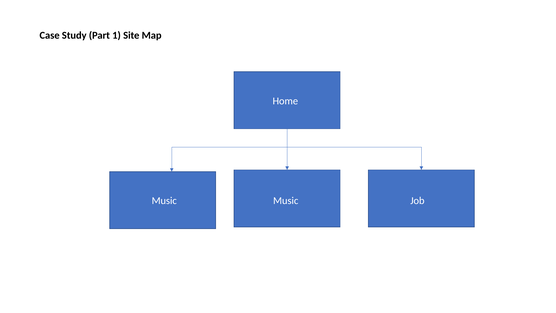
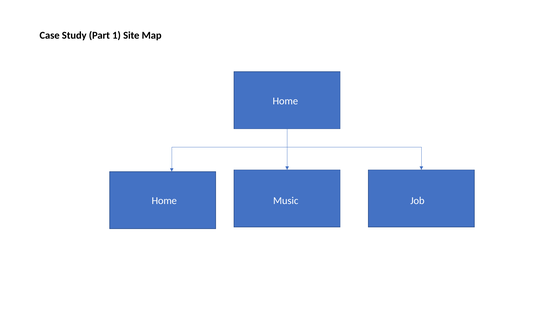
Music at (164, 201): Music -> Home
